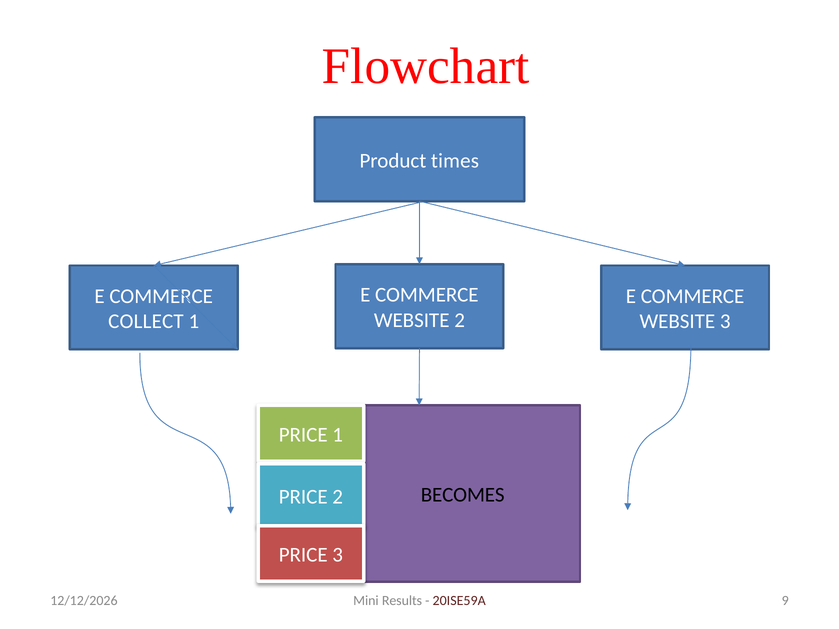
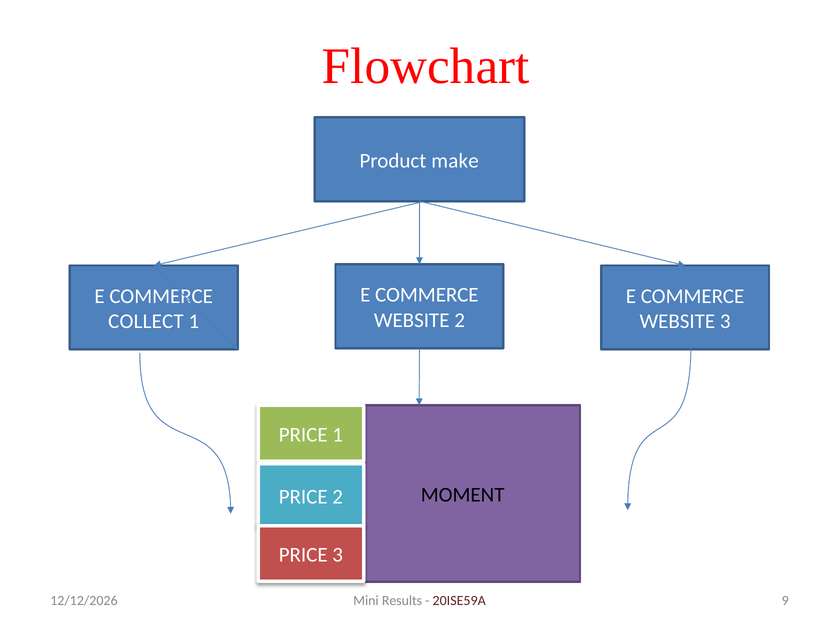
times: times -> make
BECOMES: BECOMES -> MOMENT
